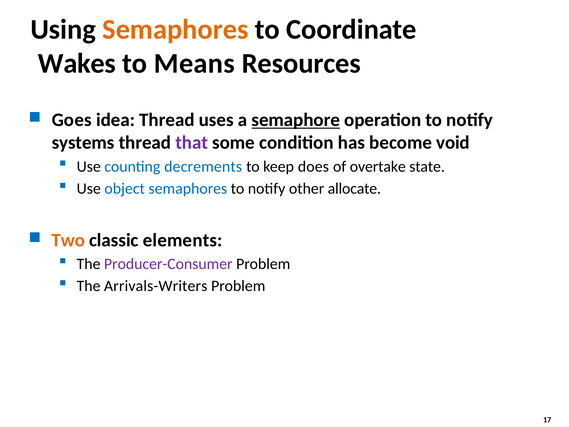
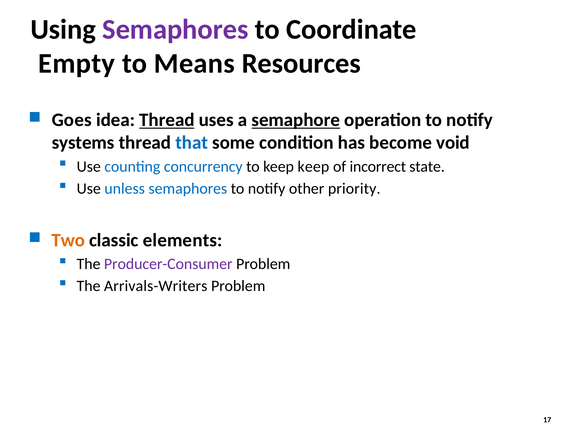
Semaphores at (175, 29) colour: orange -> purple
Wakes: Wakes -> Empty
Thread at (167, 120) underline: none -> present
that colour: purple -> blue
decrements: decrements -> concurrency
keep does: does -> keep
overtake: overtake -> incorrect
object: object -> unless
allocate: allocate -> priority
